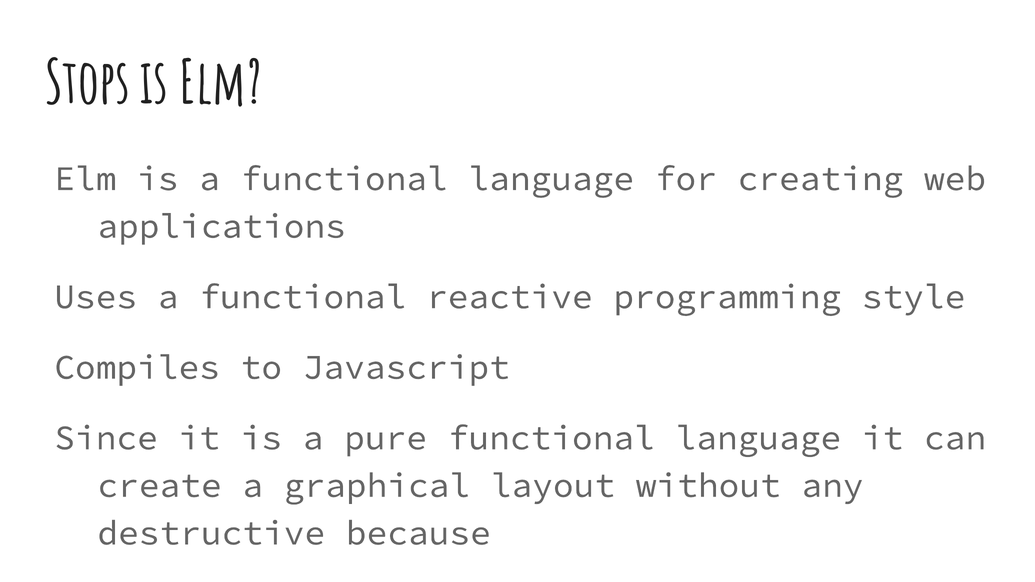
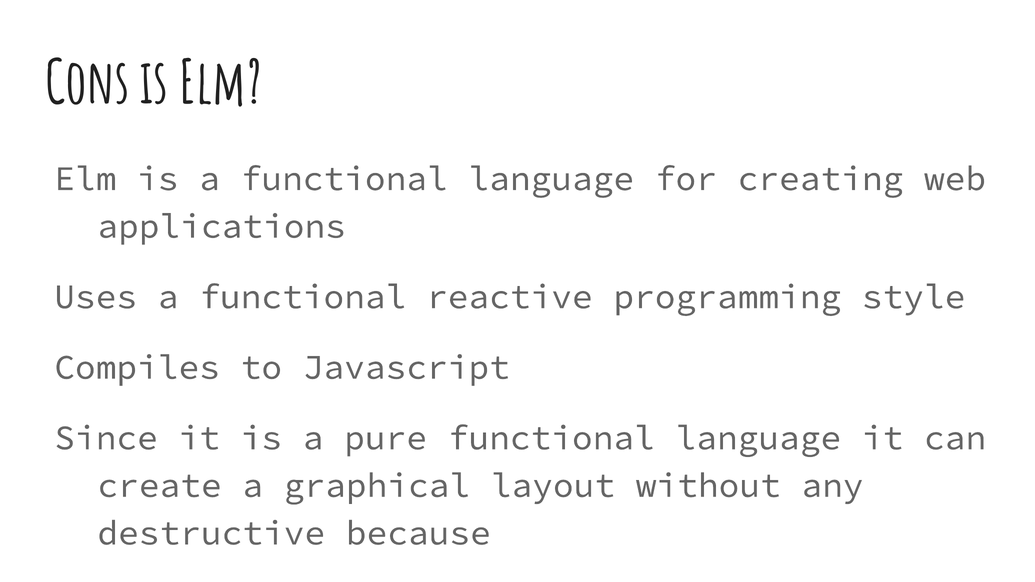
Stops: Stops -> Cons
